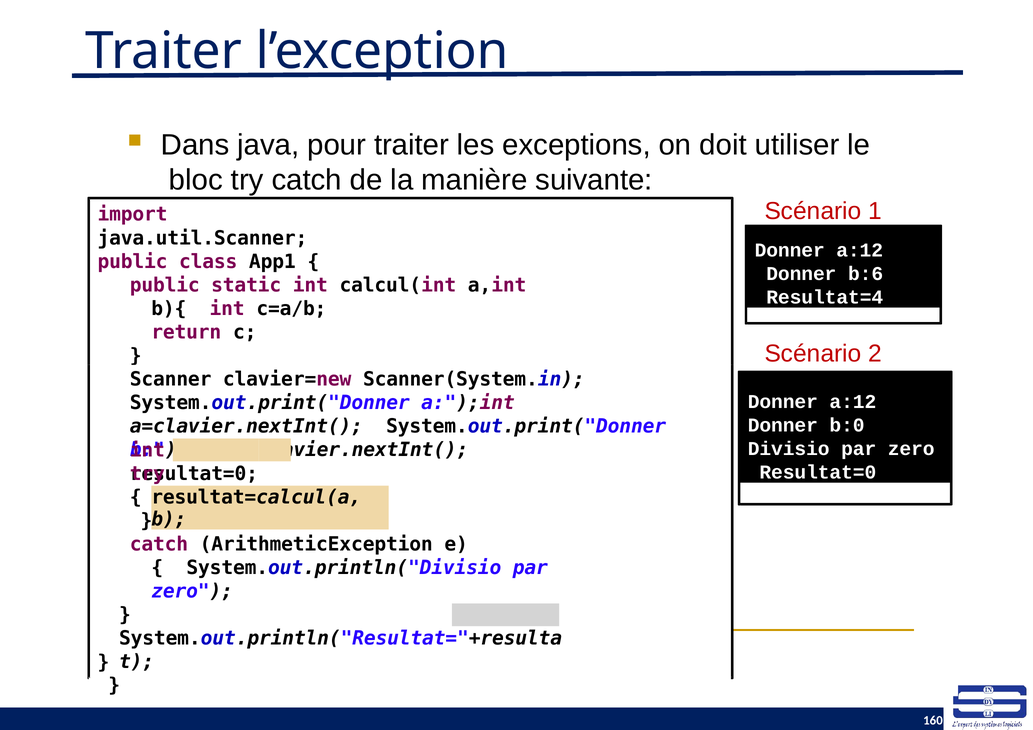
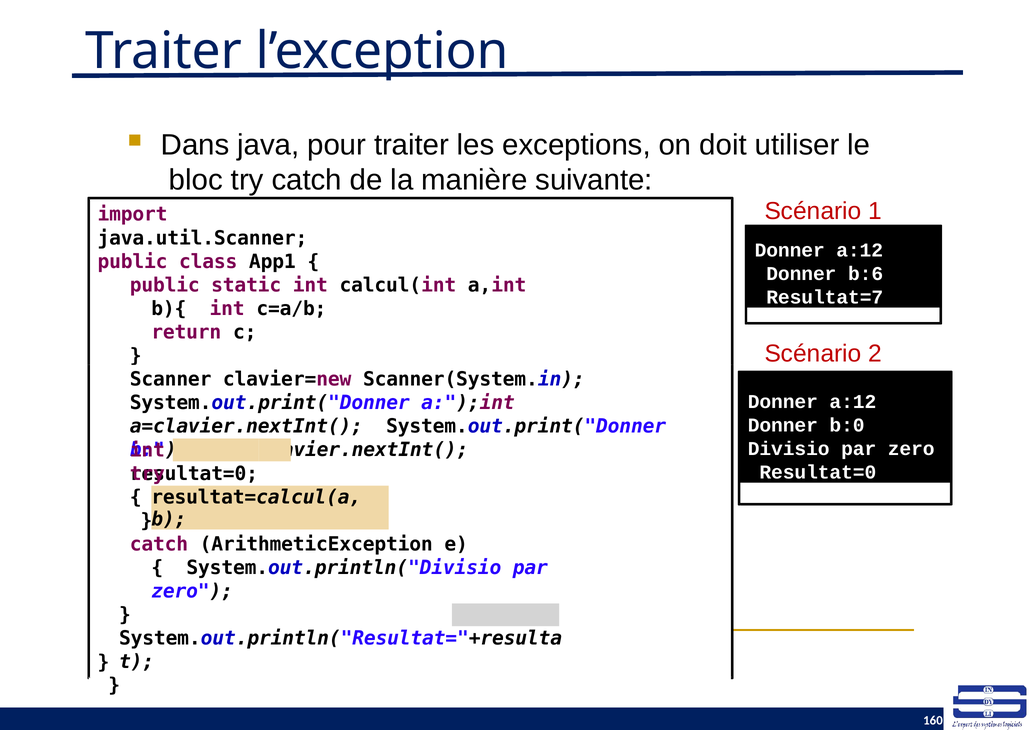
Resultat=4: Resultat=4 -> Resultat=7
